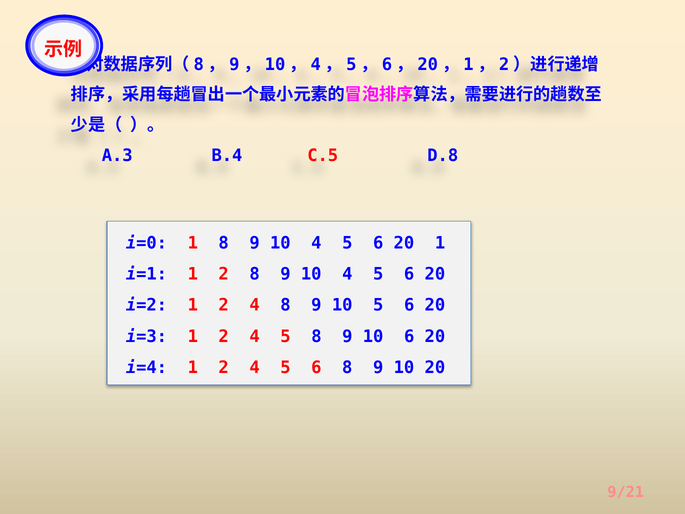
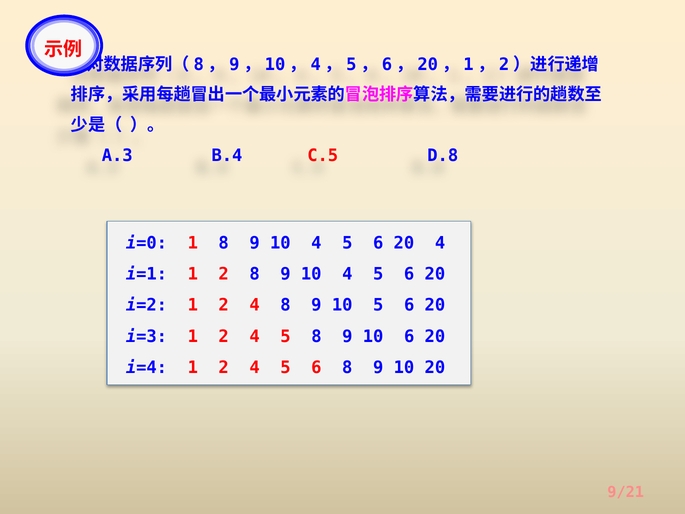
20 1: 1 -> 4
